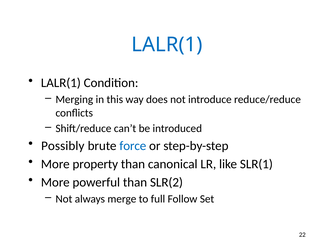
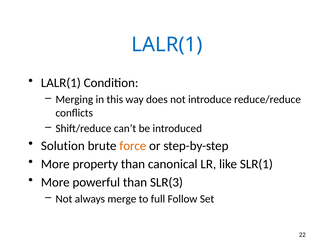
Possibly: Possibly -> Solution
force colour: blue -> orange
SLR(2: SLR(2 -> SLR(3
